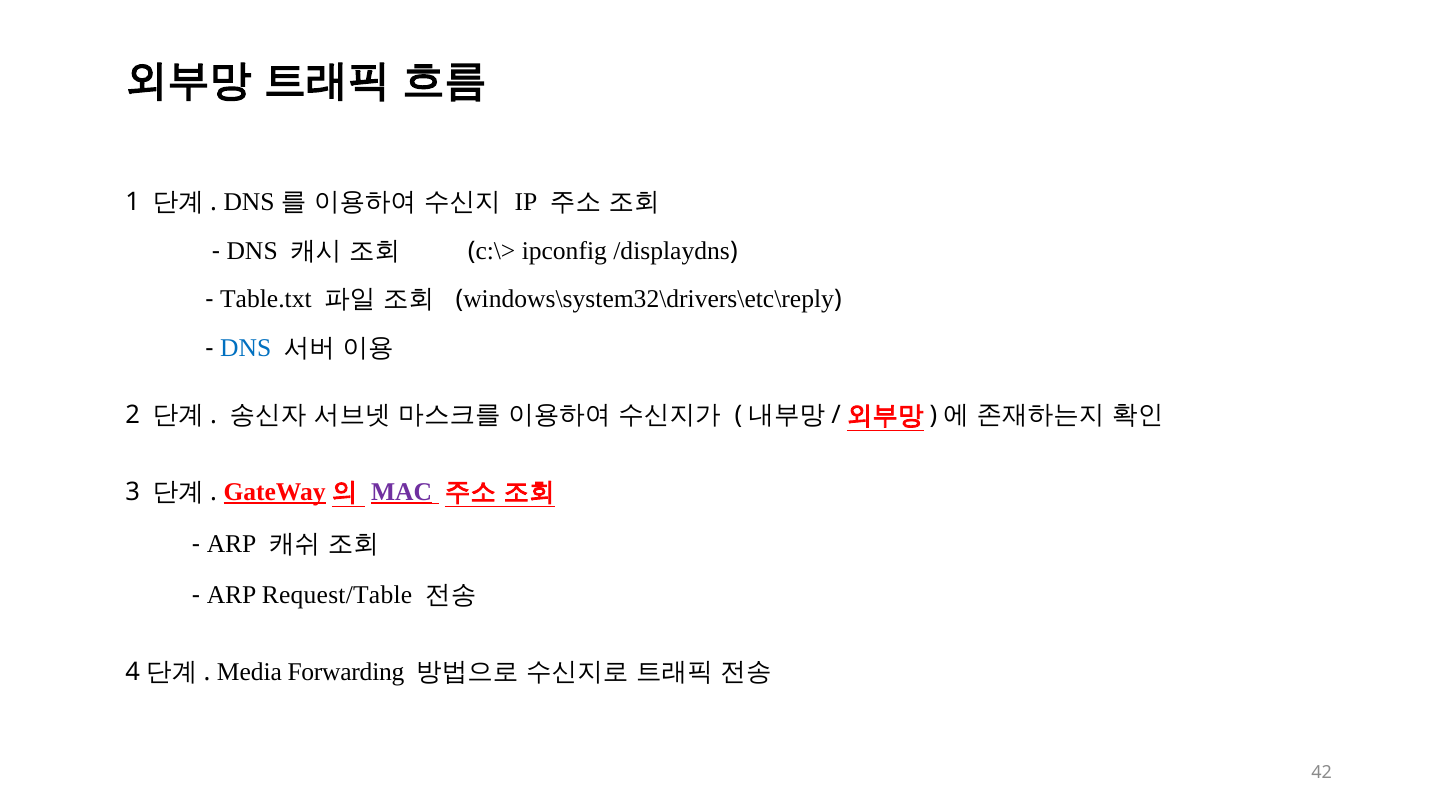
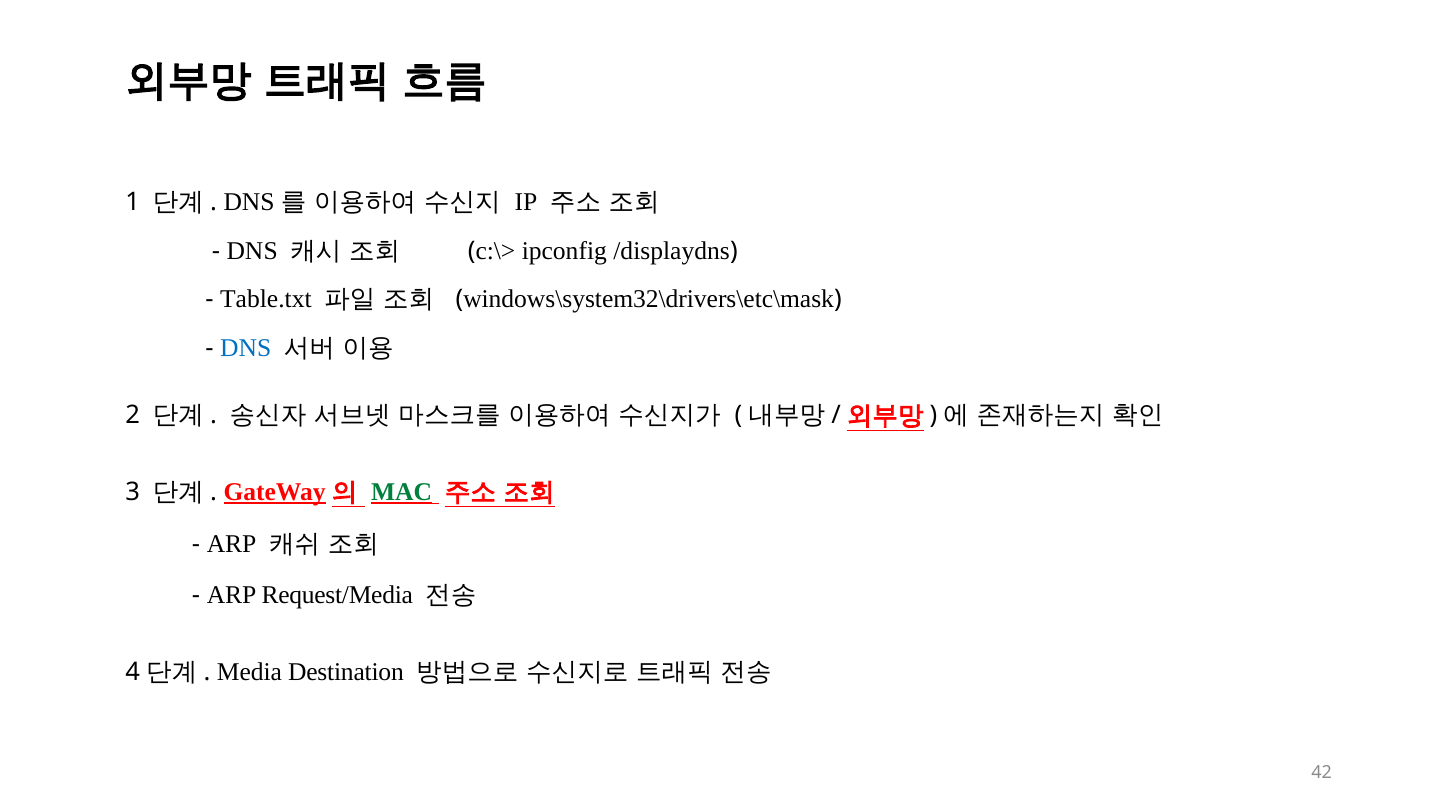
windows\system32\drivers\etc\reply: windows\system32\drivers\etc\reply -> windows\system32\drivers\etc\mask
MAC colour: purple -> green
Request/Table: Request/Table -> Request/Media
Forwarding: Forwarding -> Destination
